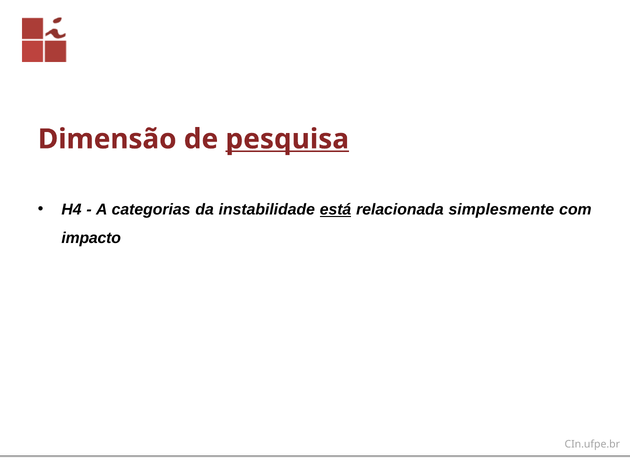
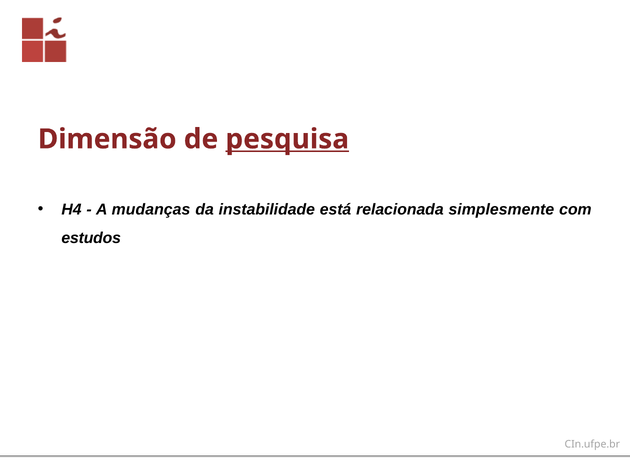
categorias: categorias -> mudanças
está underline: present -> none
impacto: impacto -> estudos
